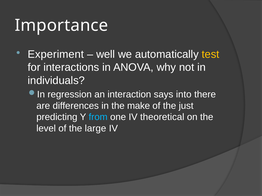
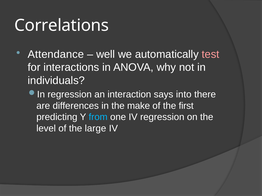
Importance: Importance -> Correlations
Experiment: Experiment -> Attendance
test colour: yellow -> pink
just: just -> first
IV theoretical: theoretical -> regression
